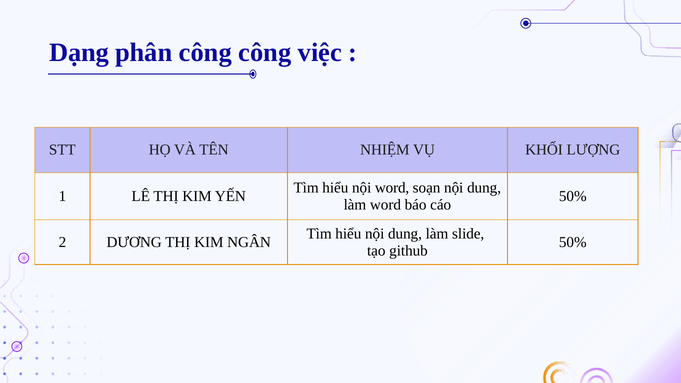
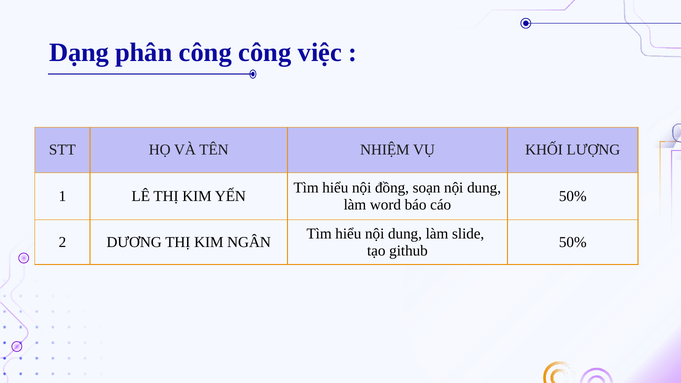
nội word: word -> đồng
